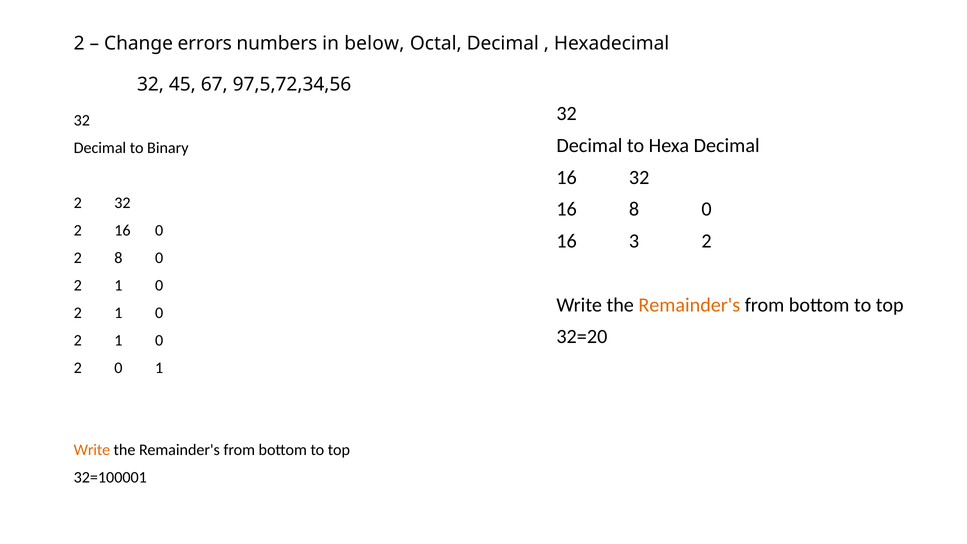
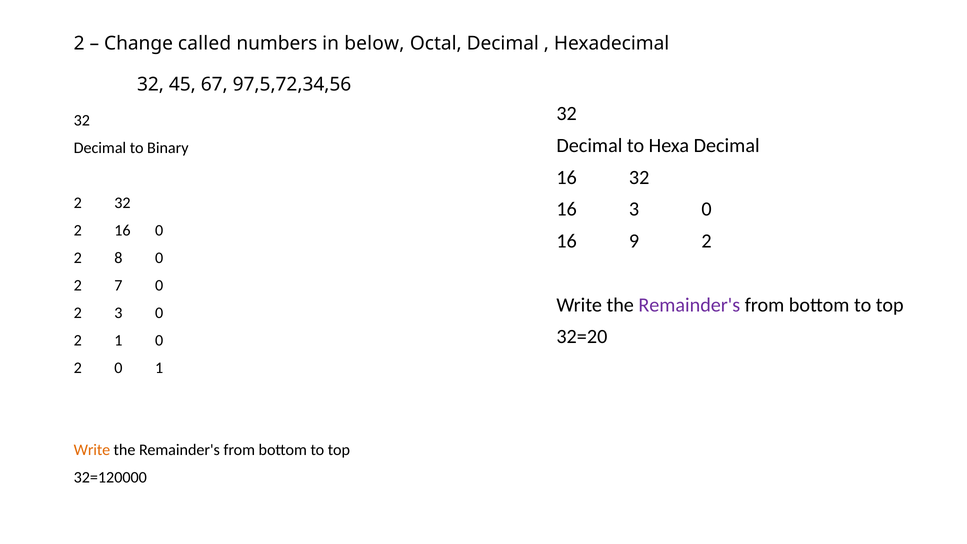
errors: errors -> called
16 8: 8 -> 3
3: 3 -> 9
1 at (118, 285): 1 -> 7
Remainder's at (689, 305) colour: orange -> purple
1 at (118, 313): 1 -> 3
32=100001: 32=100001 -> 32=120000
